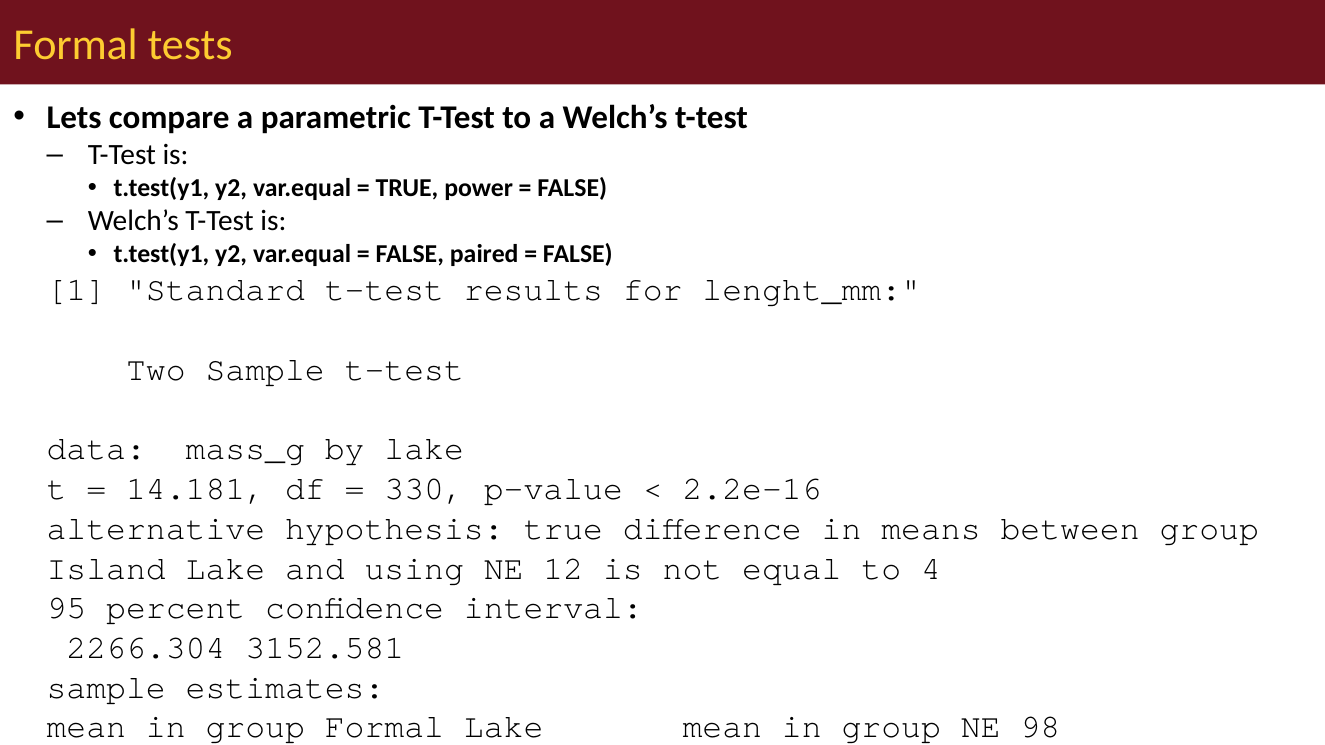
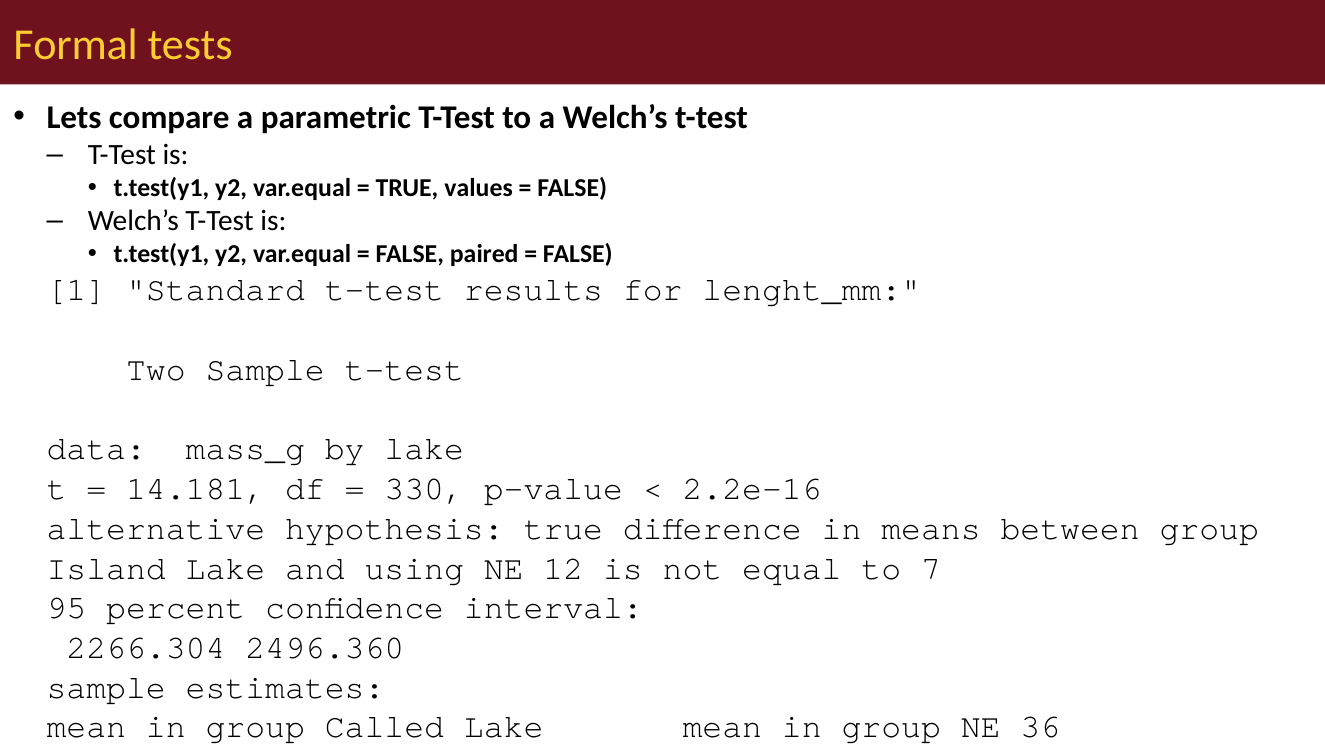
power: power -> values
4: 4 -> 7
3152.581: 3152.581 -> 2496.360
group Formal: Formal -> Called
98: 98 -> 36
